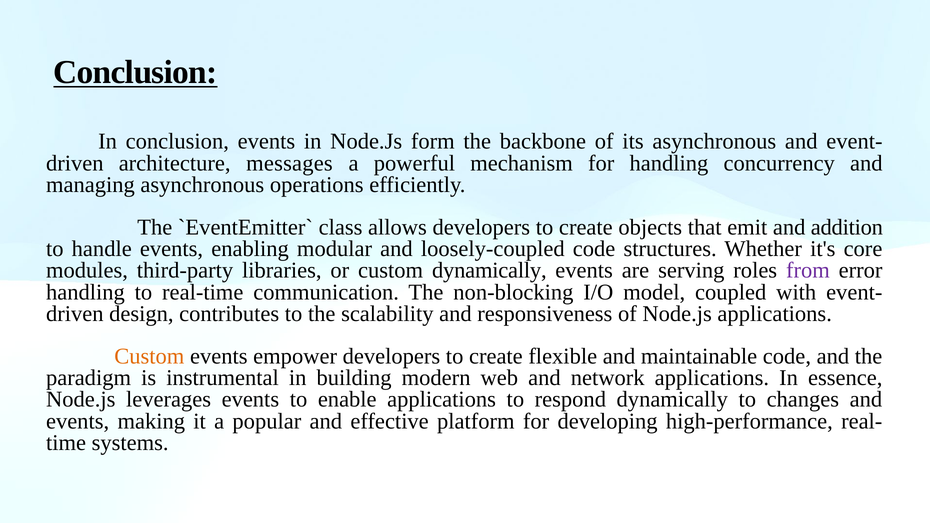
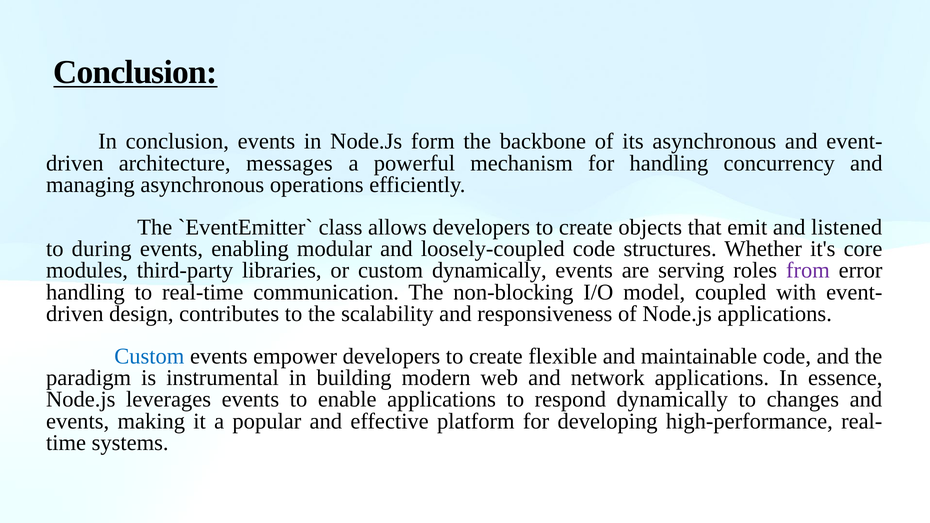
addition: addition -> listened
handle: handle -> during
Custom at (149, 356) colour: orange -> blue
